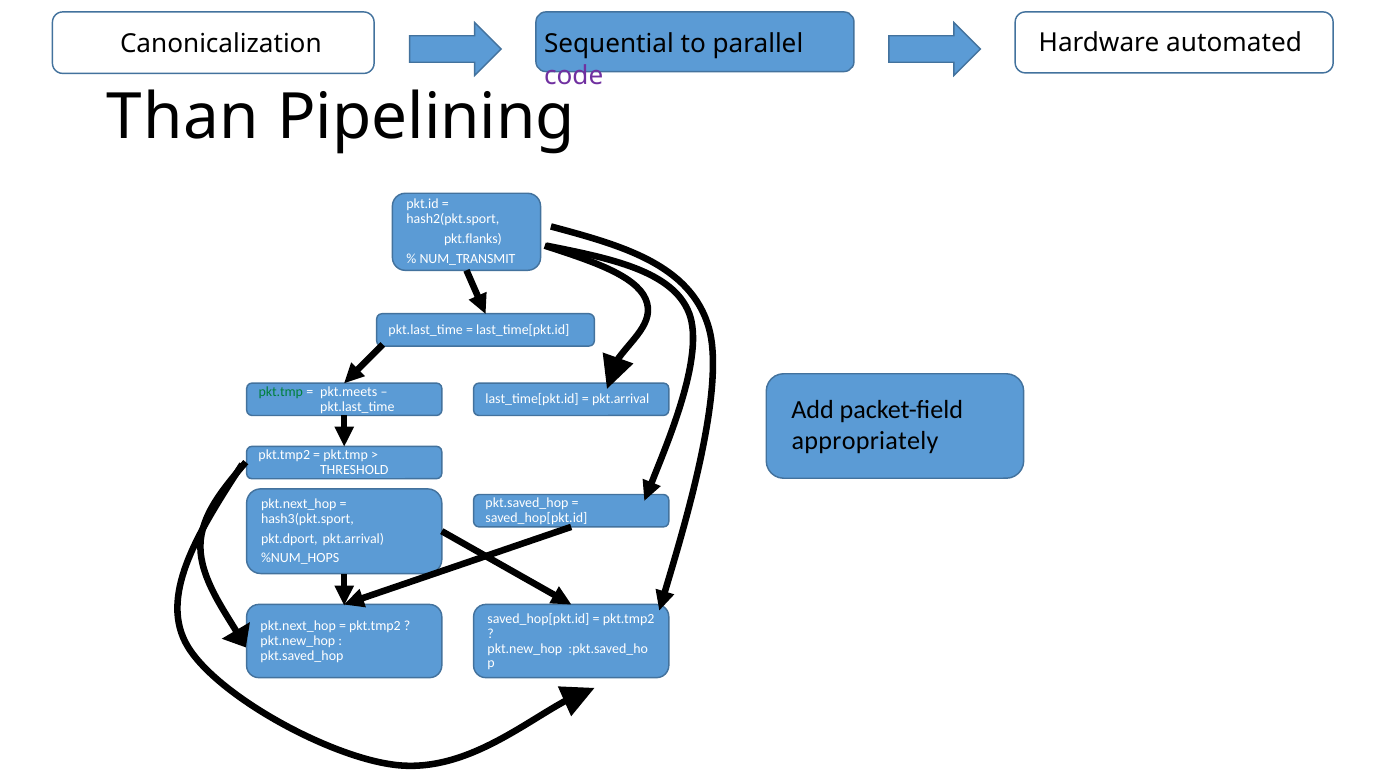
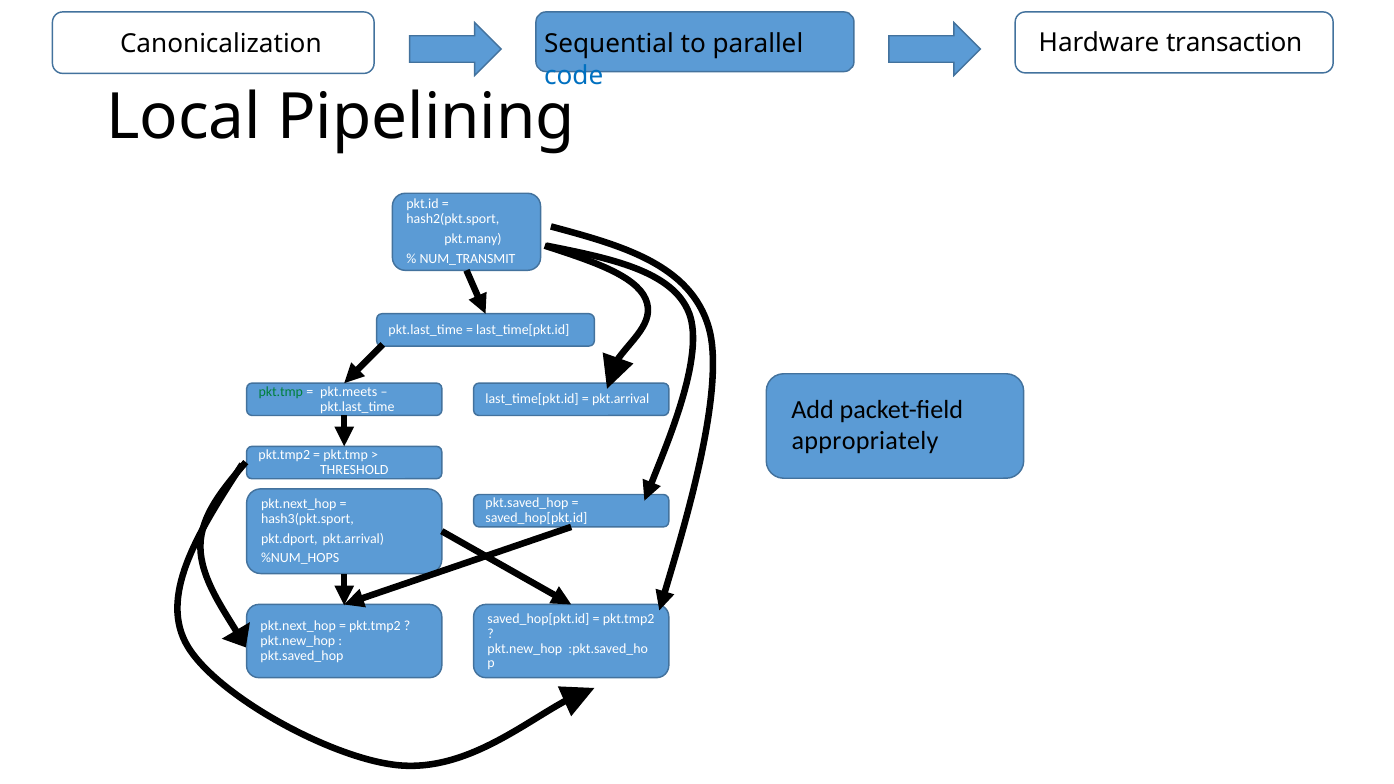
automated: automated -> transaction
code colour: purple -> blue
Than: Than -> Local
pkt.flanks: pkt.flanks -> pkt.many
